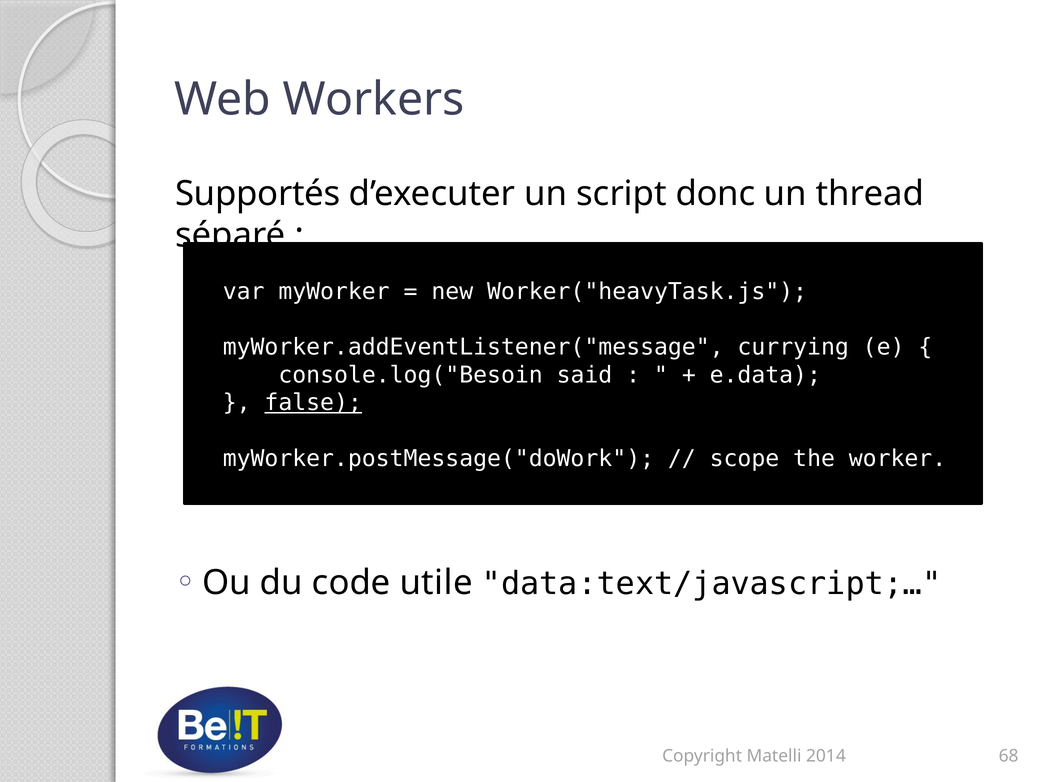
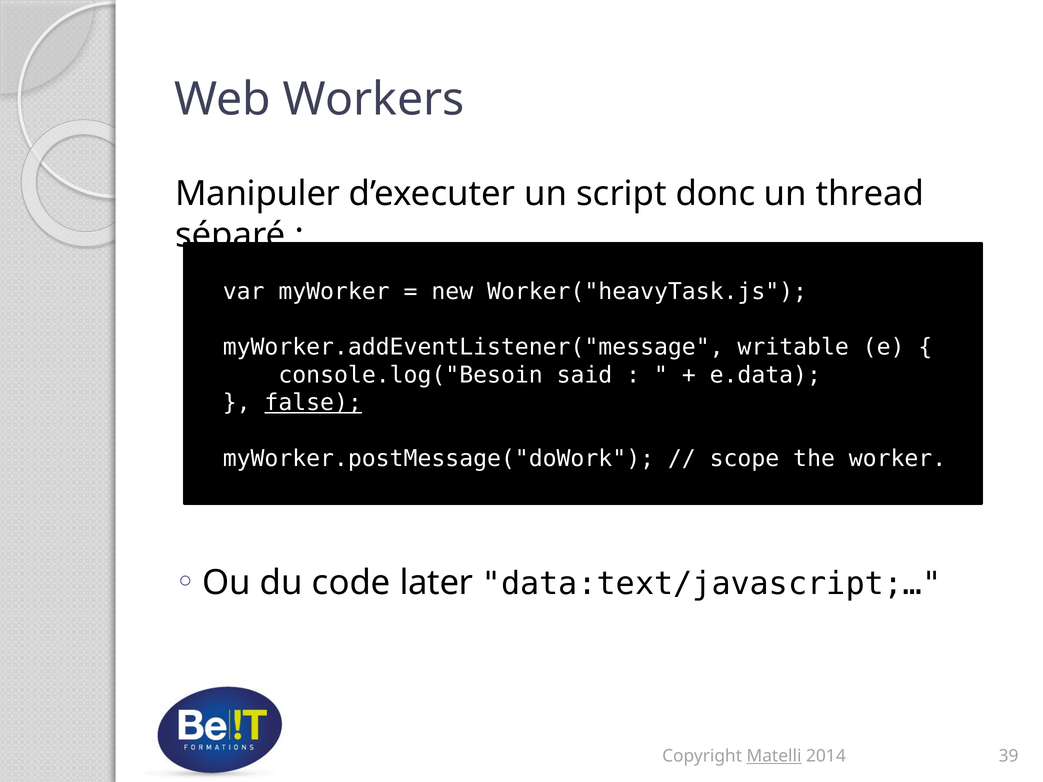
Supportés: Supportés -> Manipuler
currying: currying -> writable
utile: utile -> later
Matelli underline: none -> present
68: 68 -> 39
